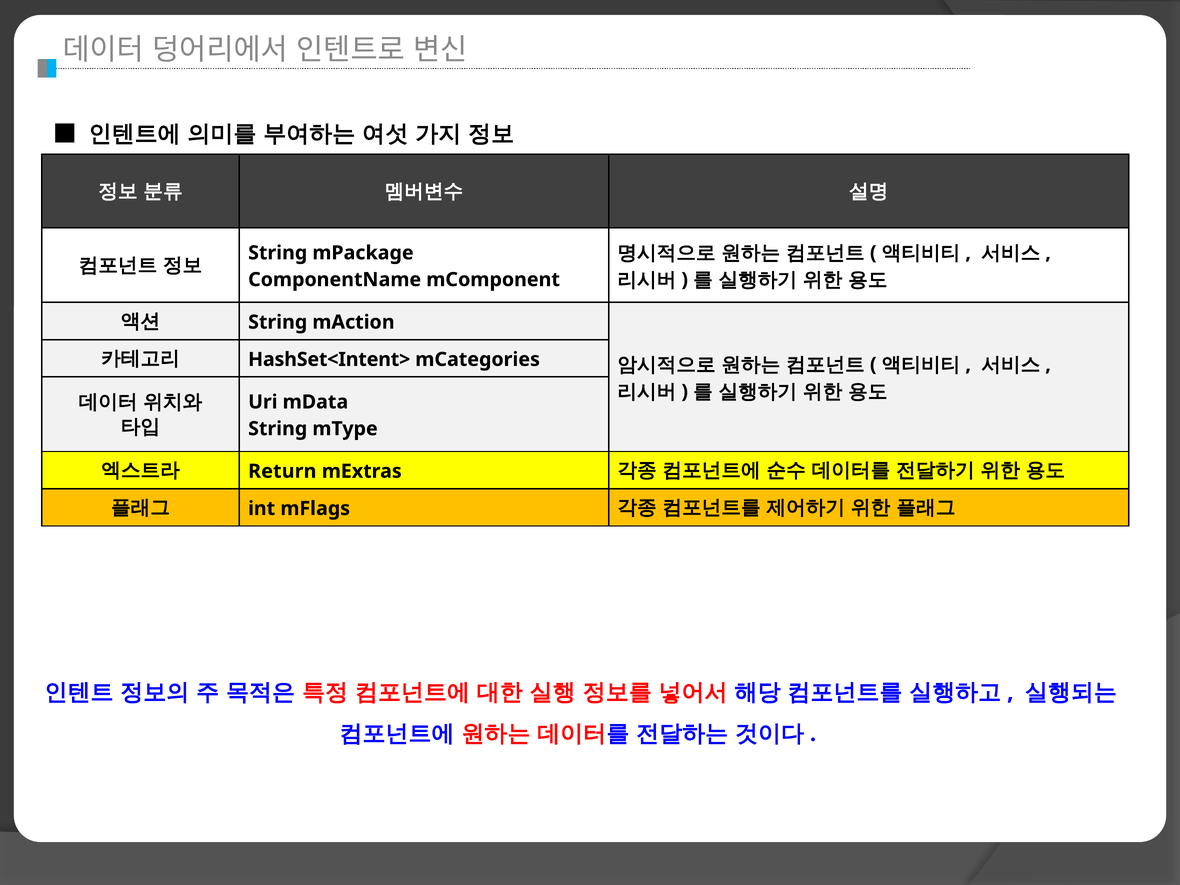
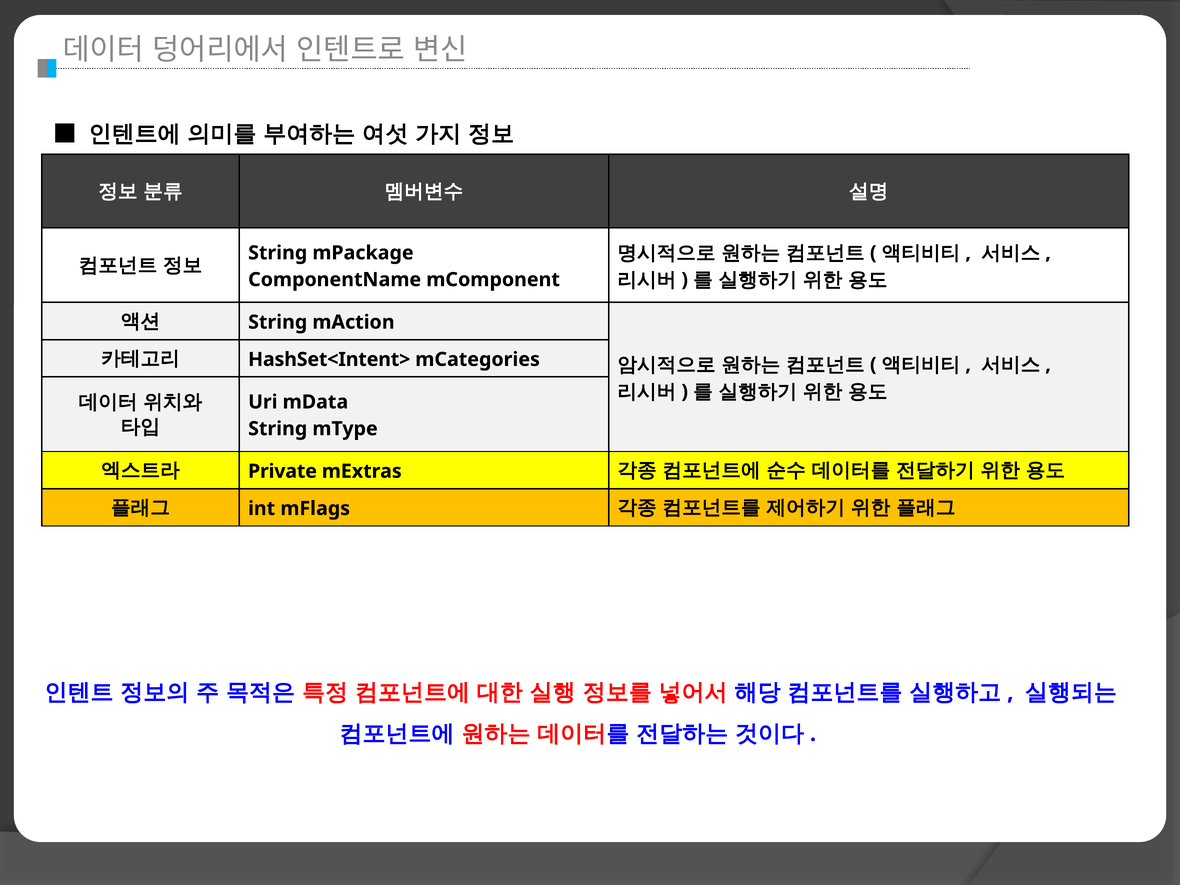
Return: Return -> Private
